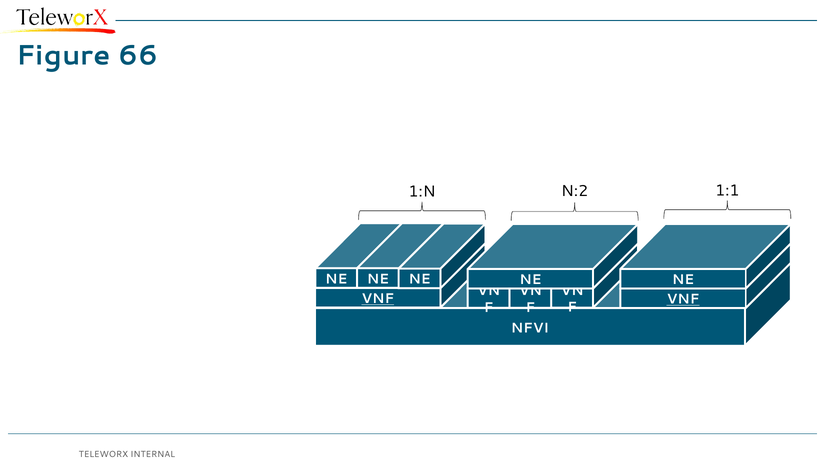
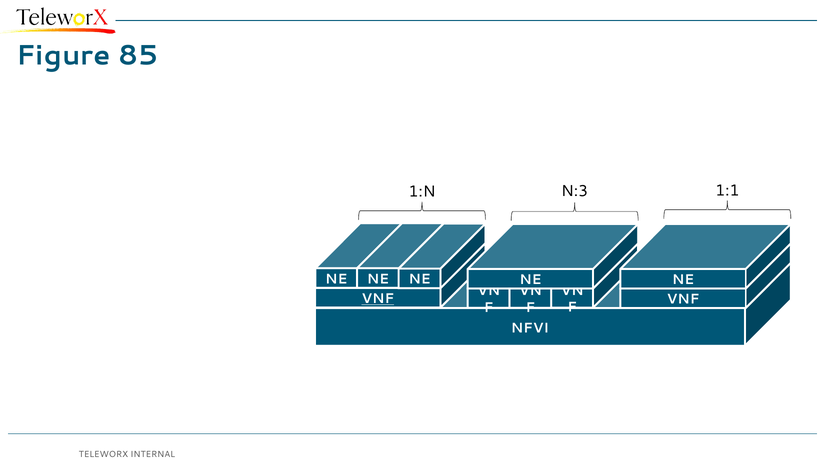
66: 66 -> 85
N:2: N:2 -> N:3
VNF at (683, 299) underline: present -> none
